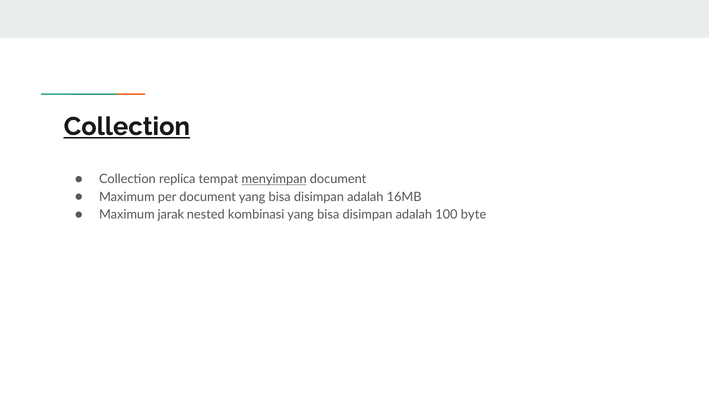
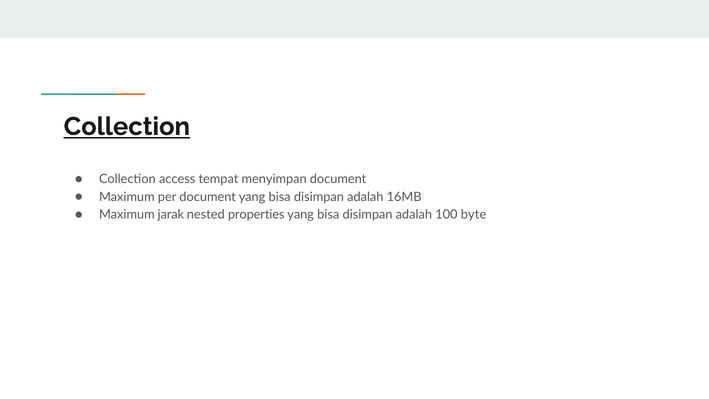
replica: replica -> access
menyimpan underline: present -> none
kombinasi: kombinasi -> properties
